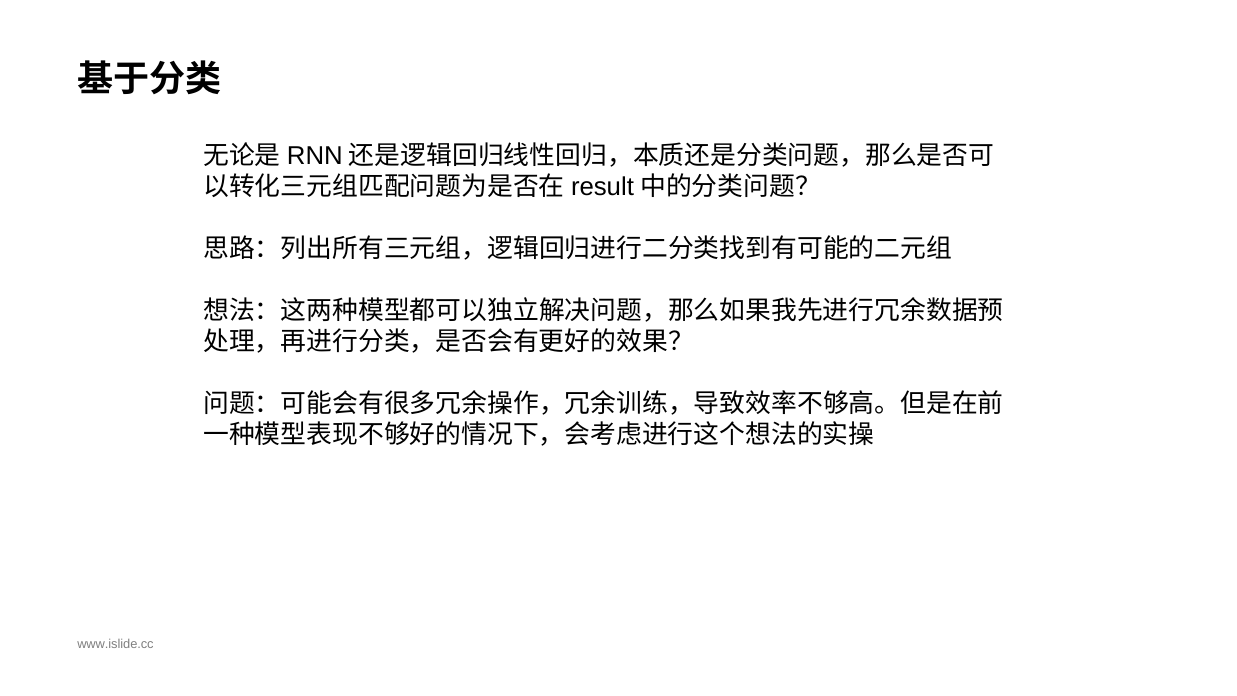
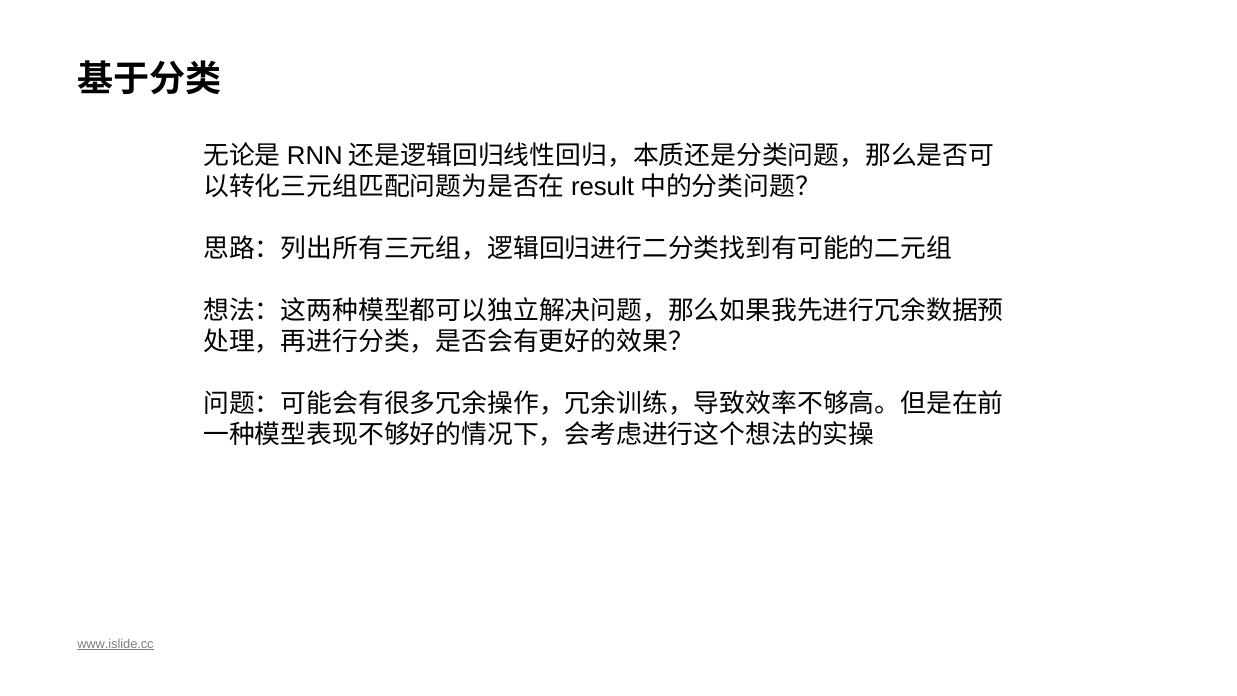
www.islide.cc underline: none -> present
